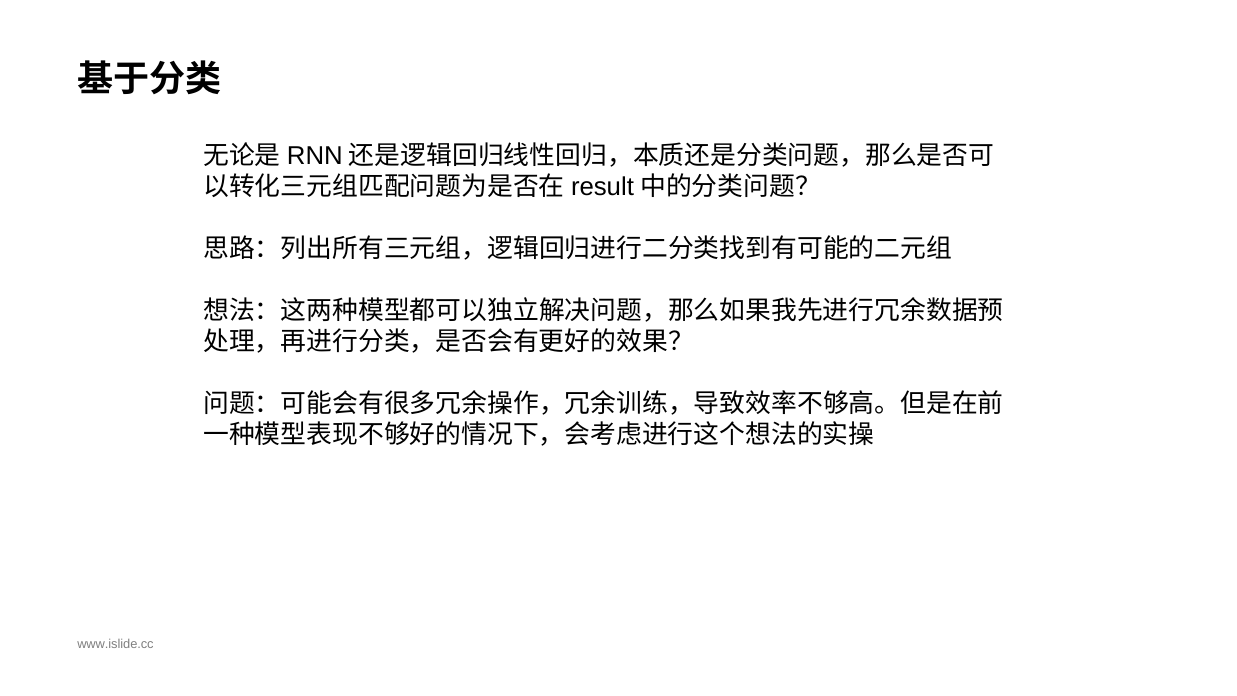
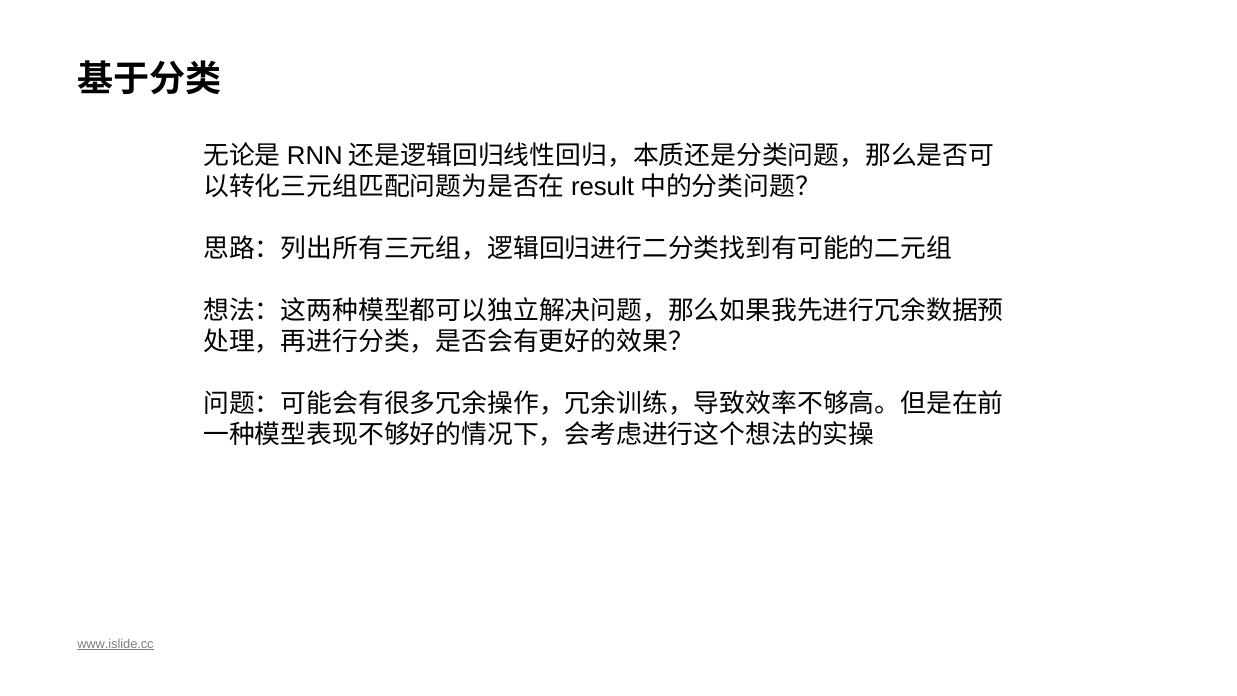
www.islide.cc underline: none -> present
